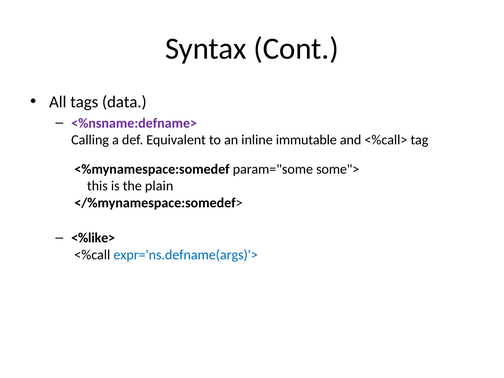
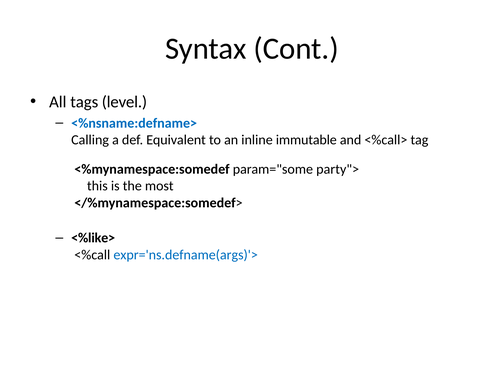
data: data -> level
<%nsname:defname> colour: purple -> blue
some">: some"> -> party">
plain: plain -> most
